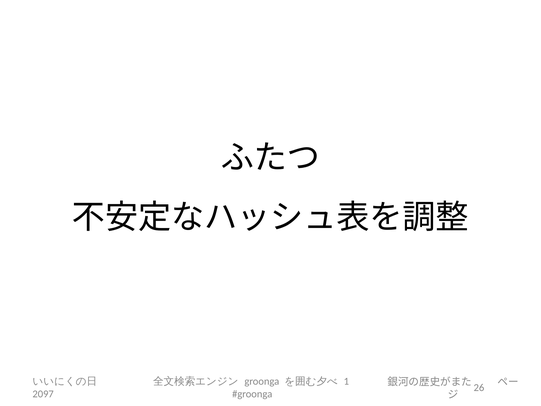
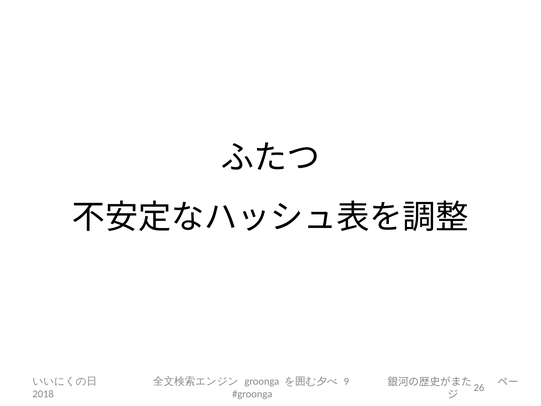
1: 1 -> 9
2097: 2097 -> 2018
